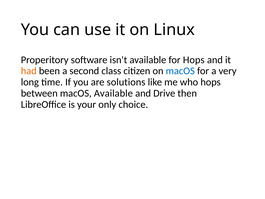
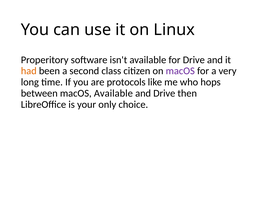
for Hops: Hops -> Drive
macOS at (180, 71) colour: blue -> purple
solutions: solutions -> protocols
